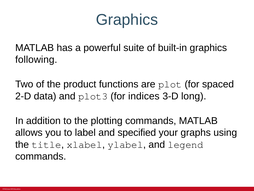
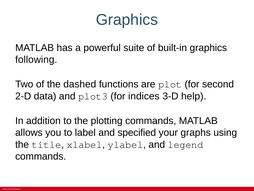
product: product -> dashed
spaced: spaced -> second
long: long -> help
